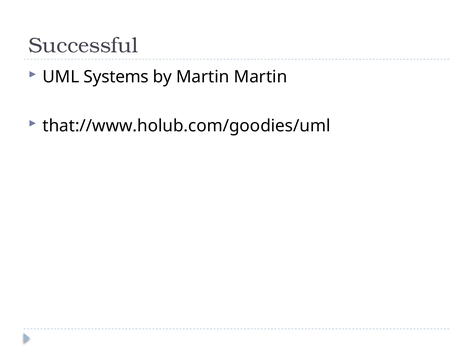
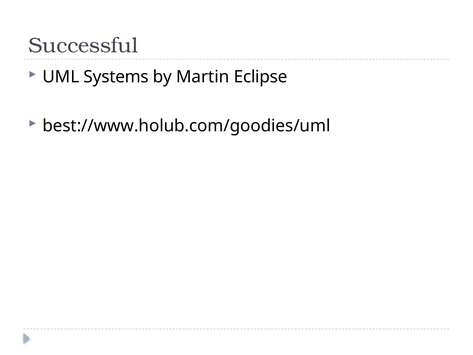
Martin Martin: Martin -> Eclipse
that://www.holub.com/goodies/uml: that://www.holub.com/goodies/uml -> best://www.holub.com/goodies/uml
